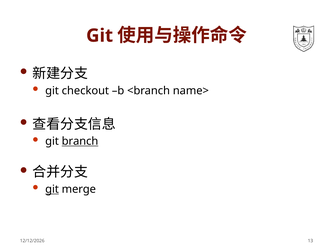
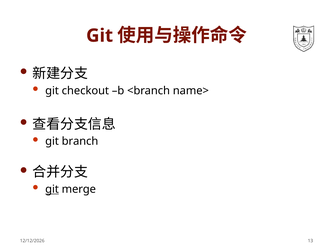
branch underline: present -> none
